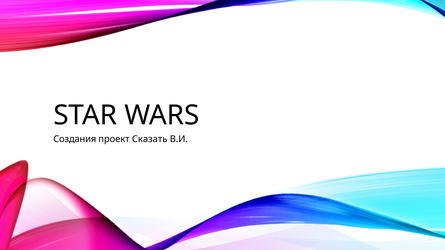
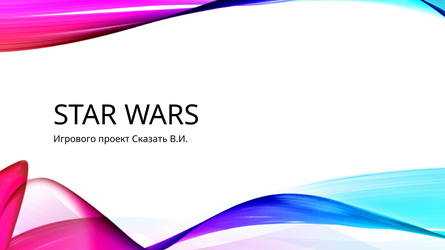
Создания: Создания -> Игрового
